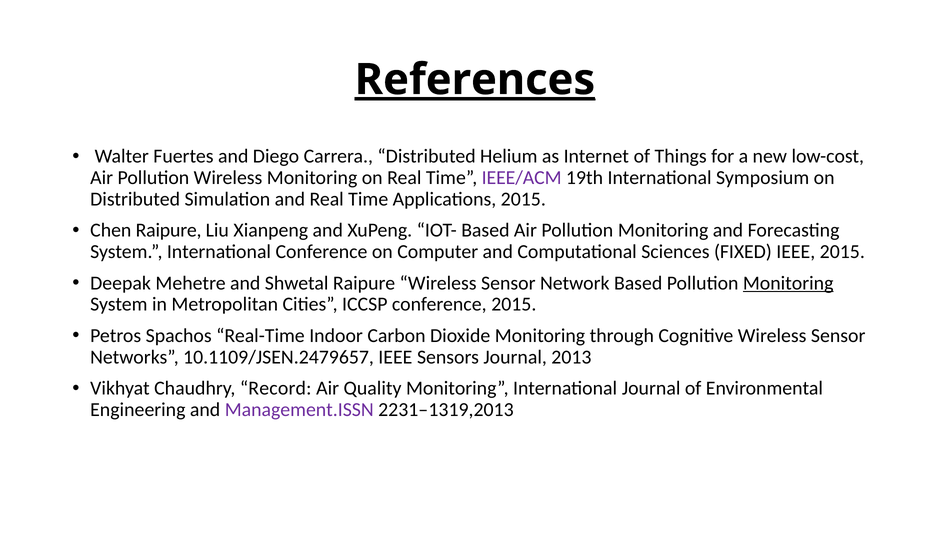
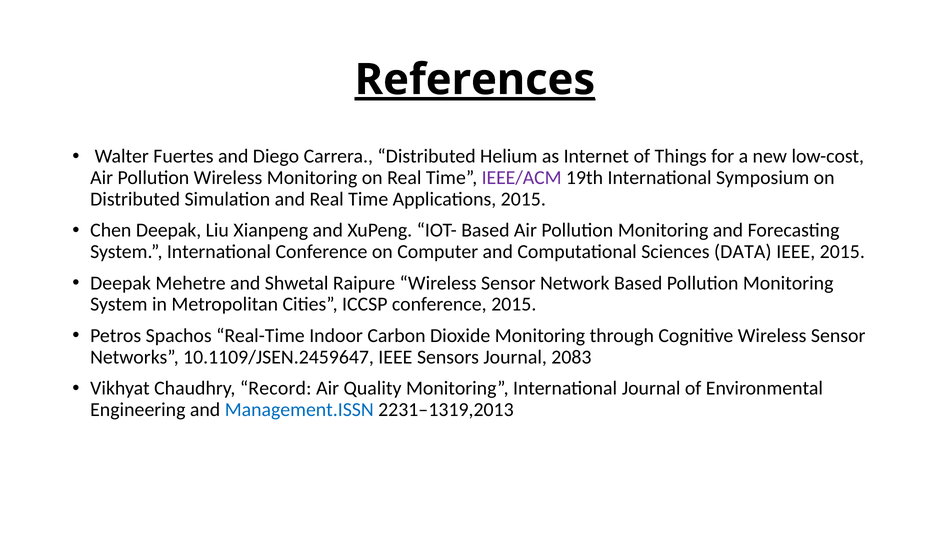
Chen Raipure: Raipure -> Deepak
FIXED: FIXED -> DATA
Monitoring at (788, 283) underline: present -> none
10.1109/JSEN.2479657: 10.1109/JSEN.2479657 -> 10.1109/JSEN.2459647
2013: 2013 -> 2083
Management.ISSN colour: purple -> blue
